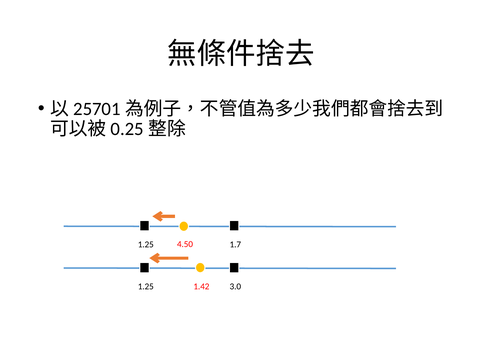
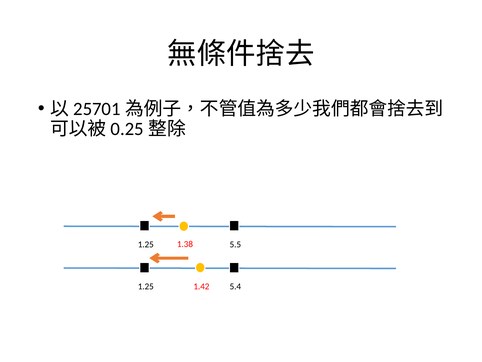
4.50: 4.50 -> 1.38
1.7: 1.7 -> 5.5
3.0: 3.0 -> 5.4
